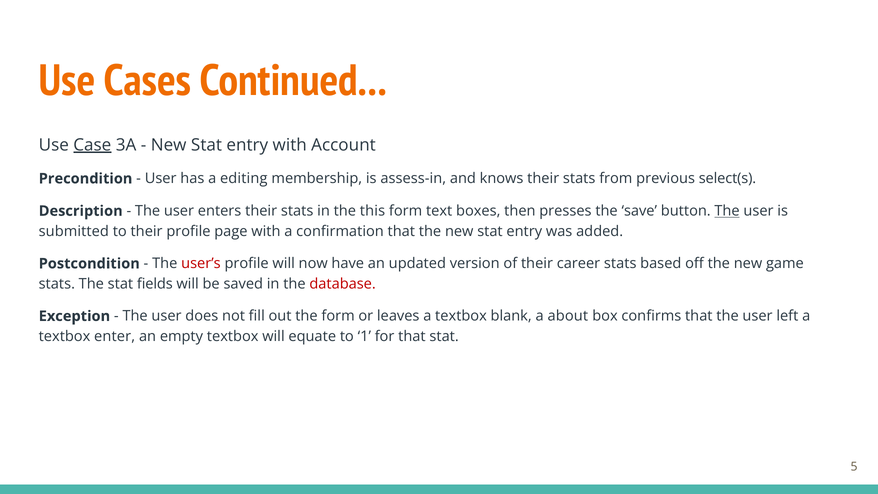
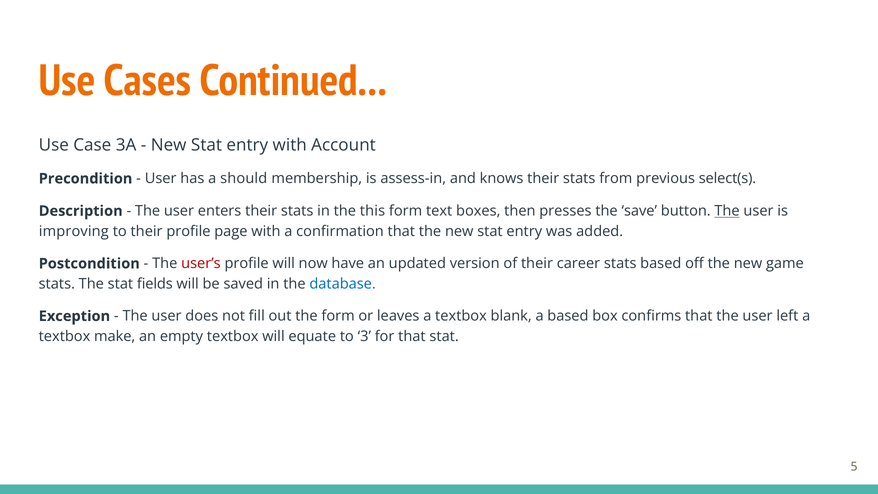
Case underline: present -> none
editing: editing -> should
submitted: submitted -> improving
database colour: red -> blue
a about: about -> based
enter: enter -> make
1: 1 -> 3
